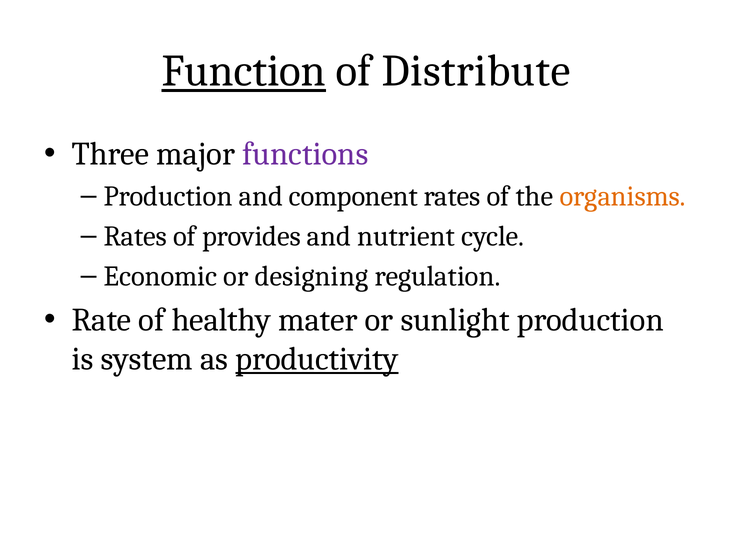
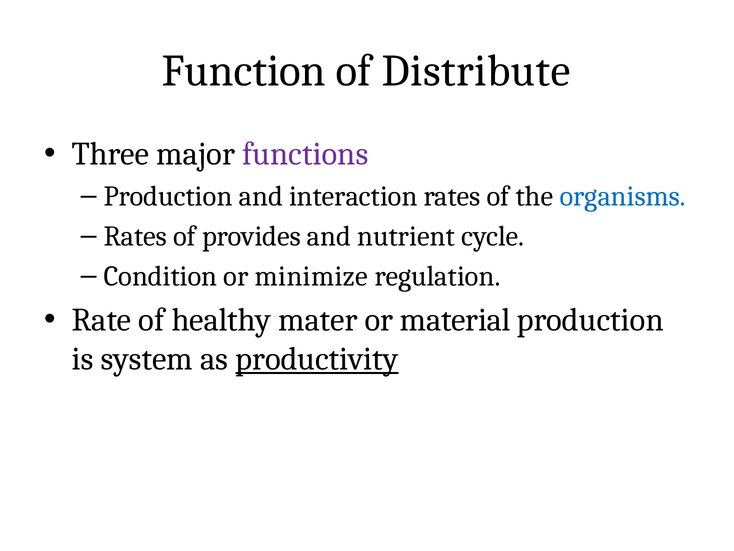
Function underline: present -> none
component: component -> interaction
organisms colour: orange -> blue
Economic: Economic -> Condition
designing: designing -> minimize
sunlight: sunlight -> material
